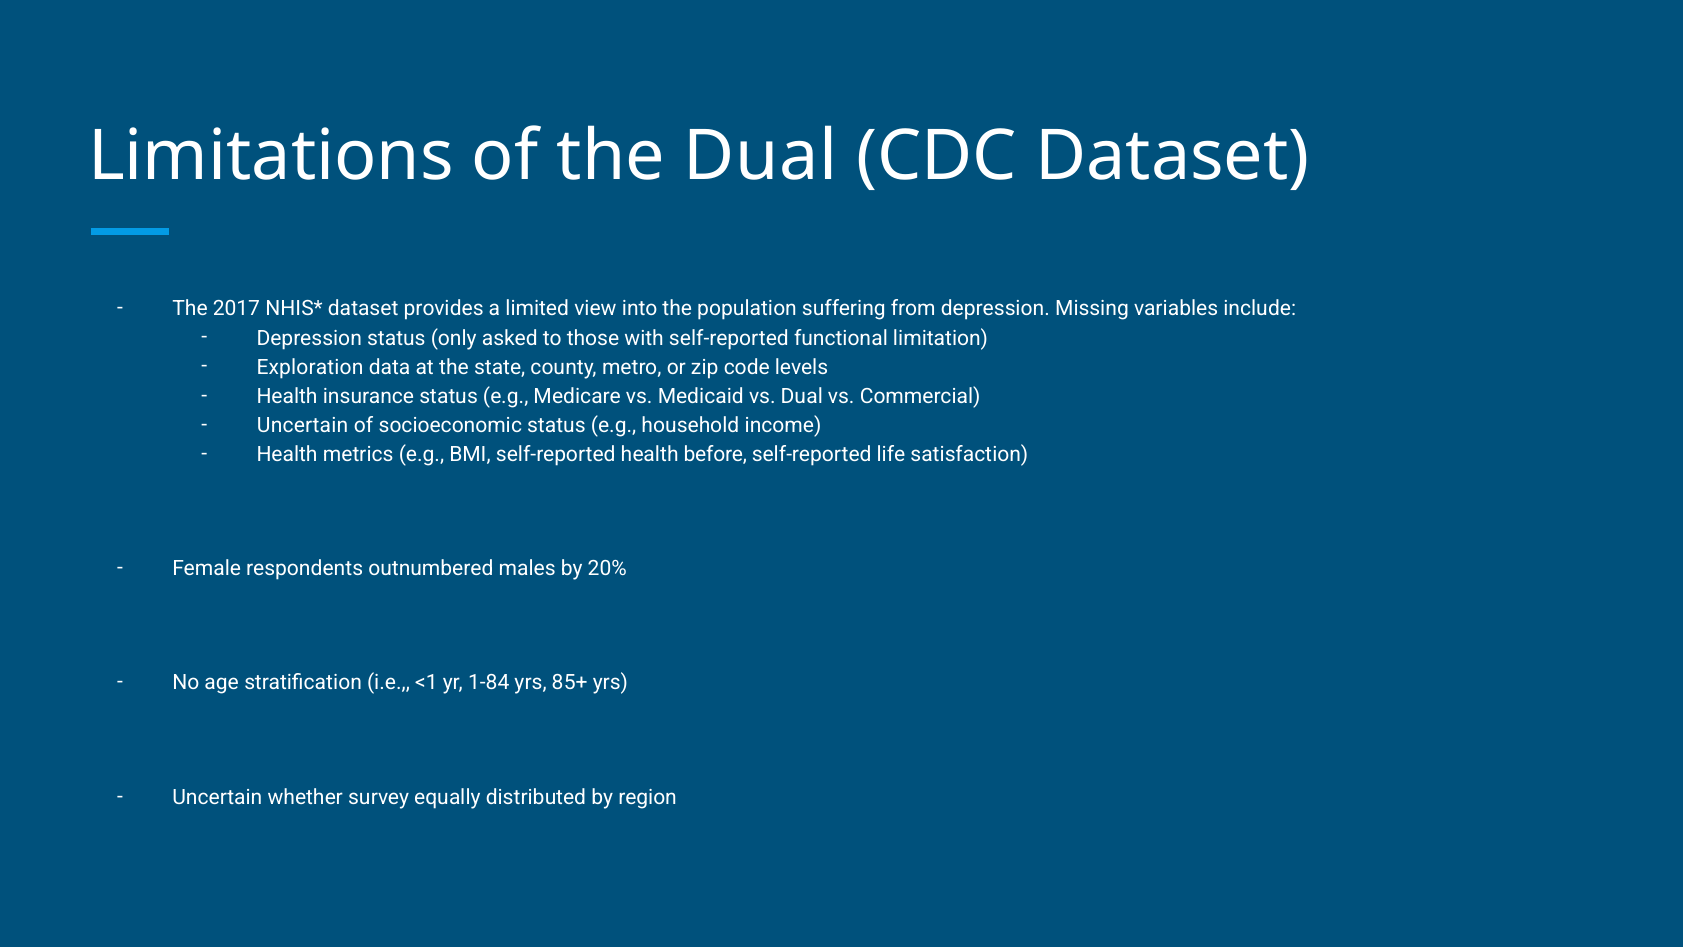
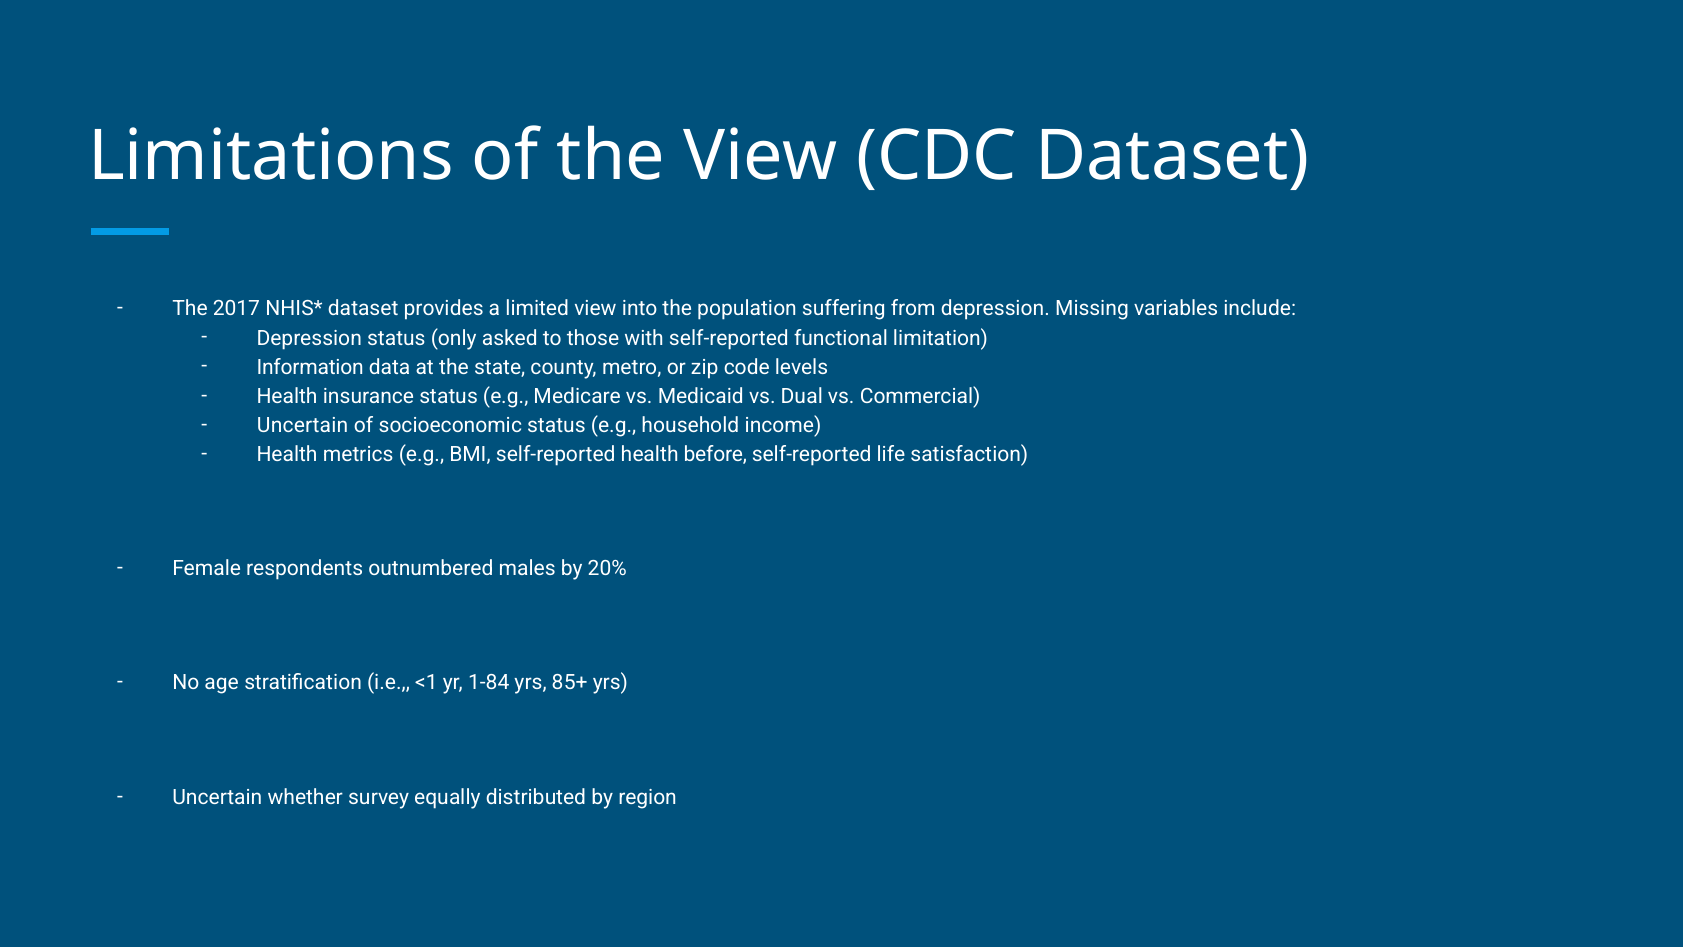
the Dual: Dual -> View
Exploration: Exploration -> Information
